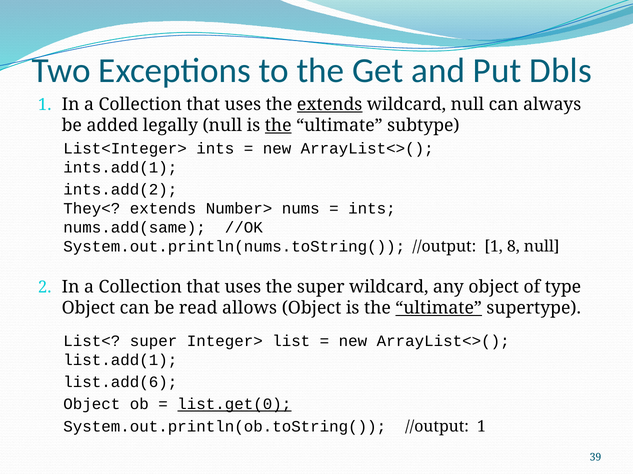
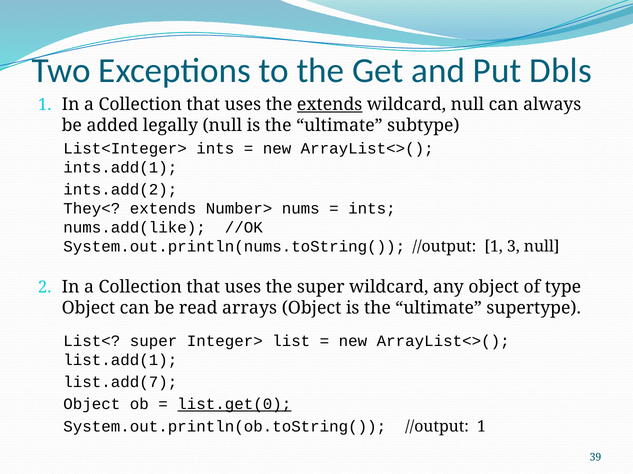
the at (278, 126) underline: present -> none
nums.add(same: nums.add(same -> nums.add(like
8: 8 -> 3
allows: allows -> arrays
ultimate at (439, 309) underline: present -> none
list.add(6: list.add(6 -> list.add(7
